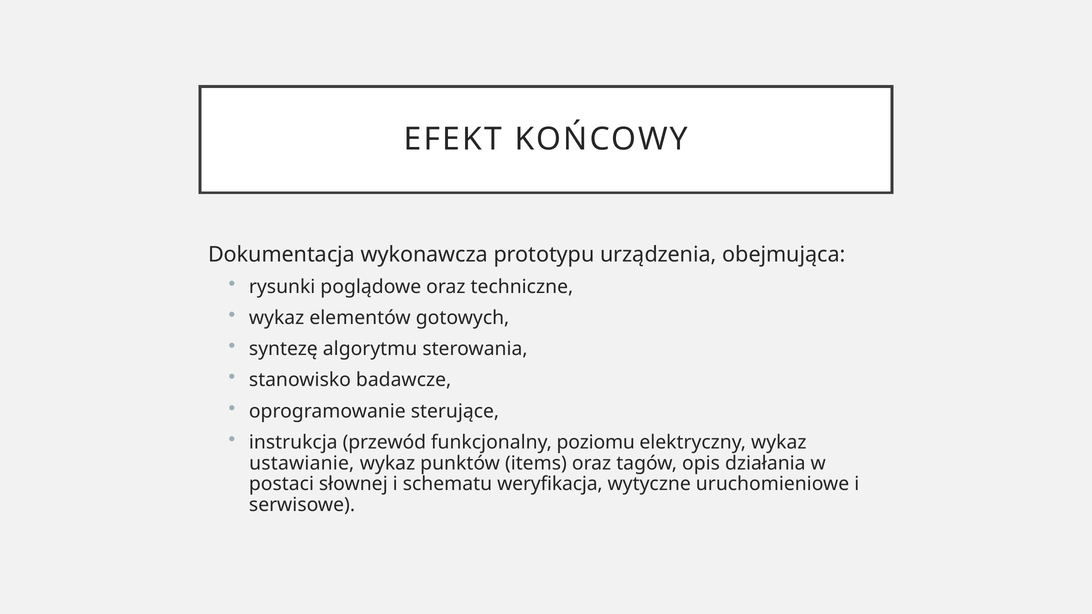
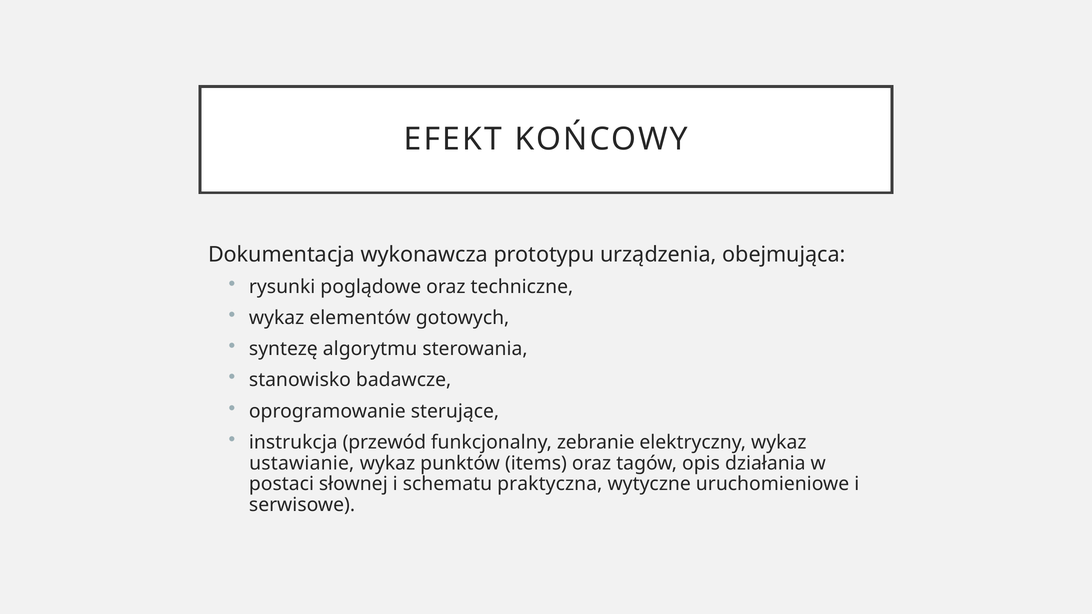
poziomu: poziomu -> zebranie
weryfikacja: weryfikacja -> praktyczna
